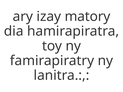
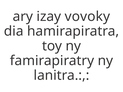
matory: matory -> vovoky
